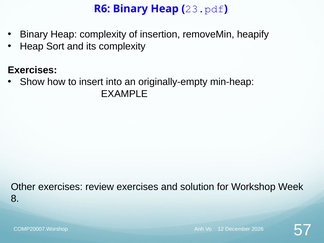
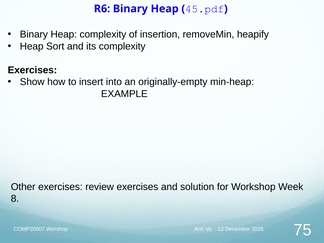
23.pdf: 23.pdf -> 45.pdf
57: 57 -> 75
